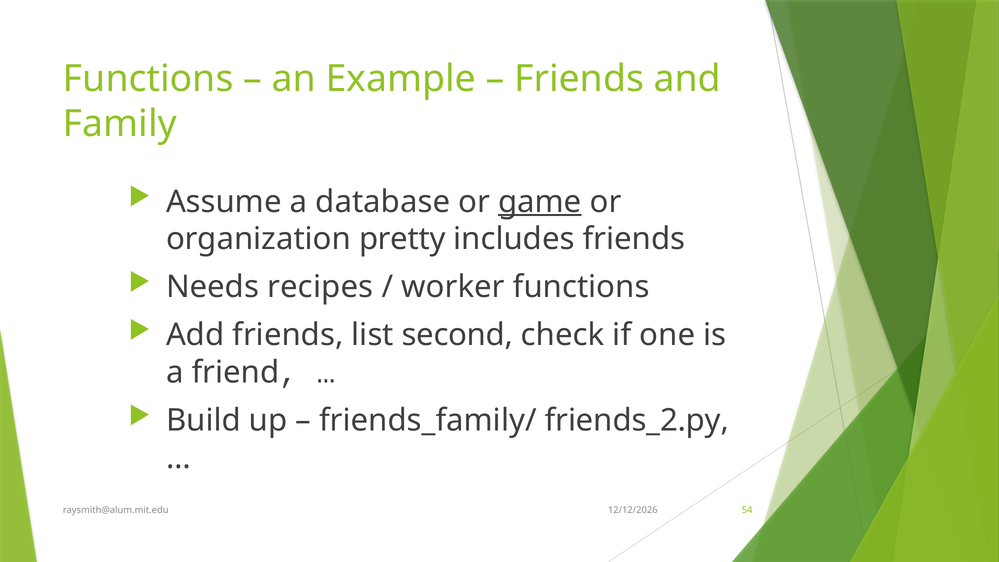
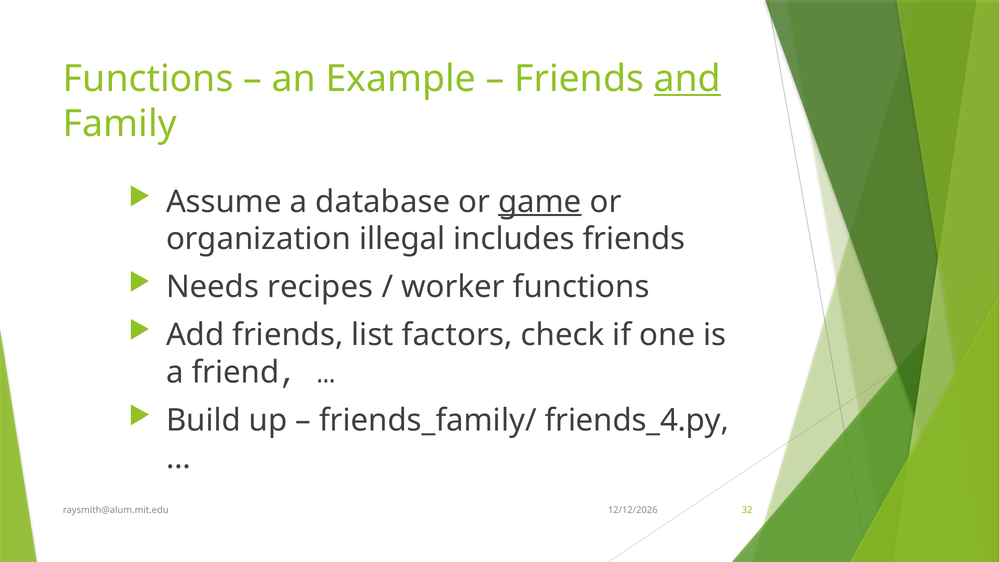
and underline: none -> present
pretty: pretty -> illegal
second: second -> factors
friends_2.py: friends_2.py -> friends_4.py
54: 54 -> 32
